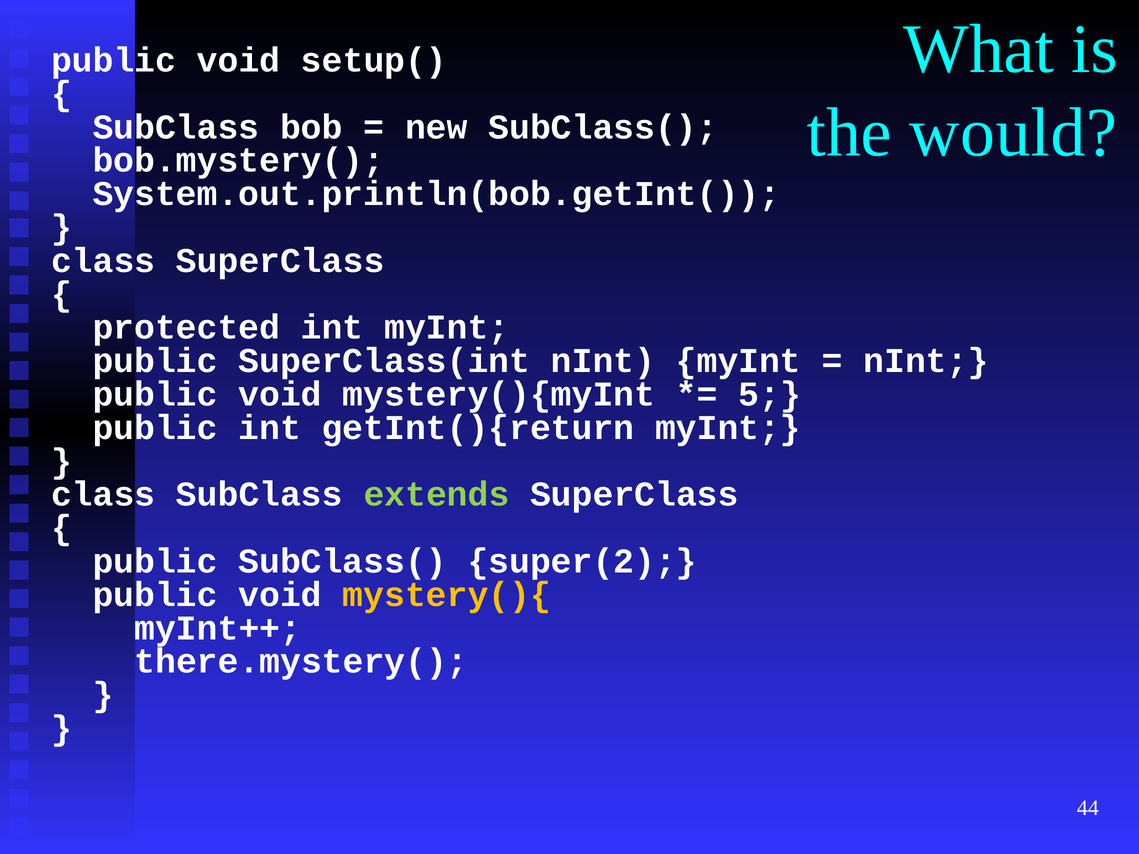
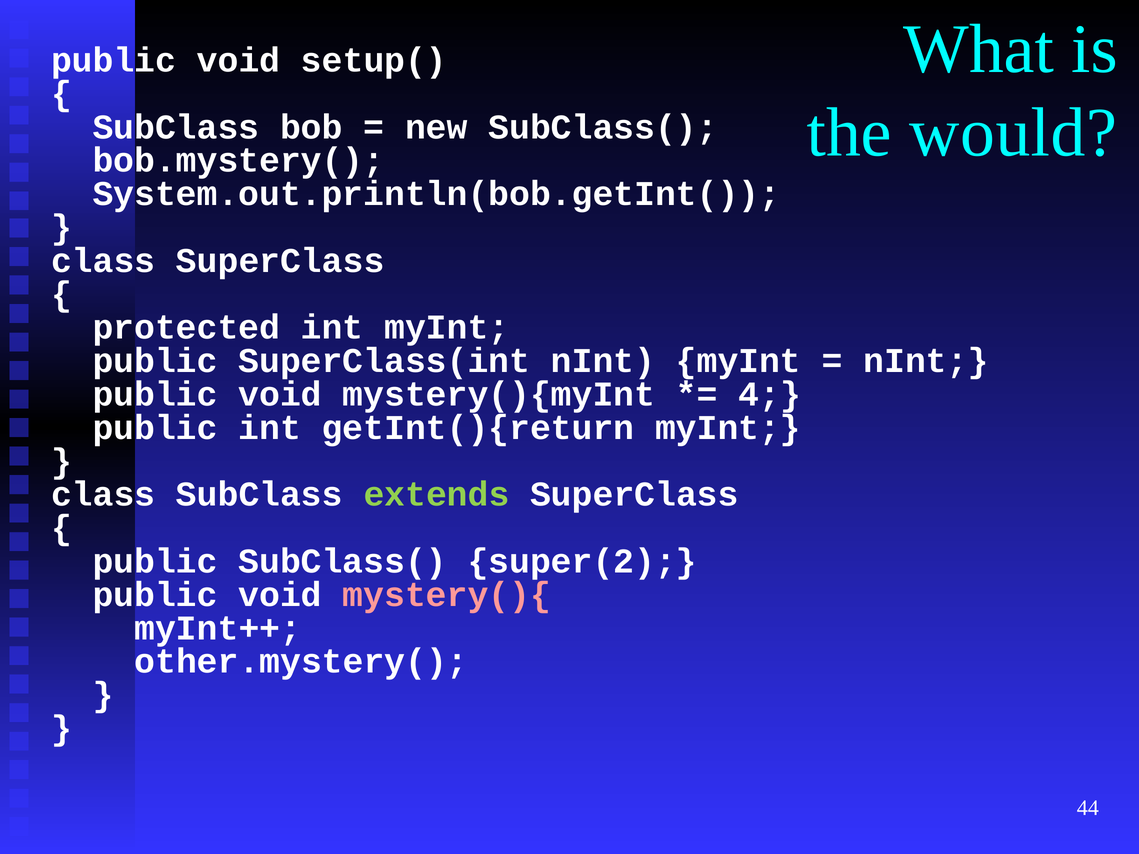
5: 5 -> 4
mystery(){ colour: yellow -> pink
there.mystery(: there.mystery( -> other.mystery(
